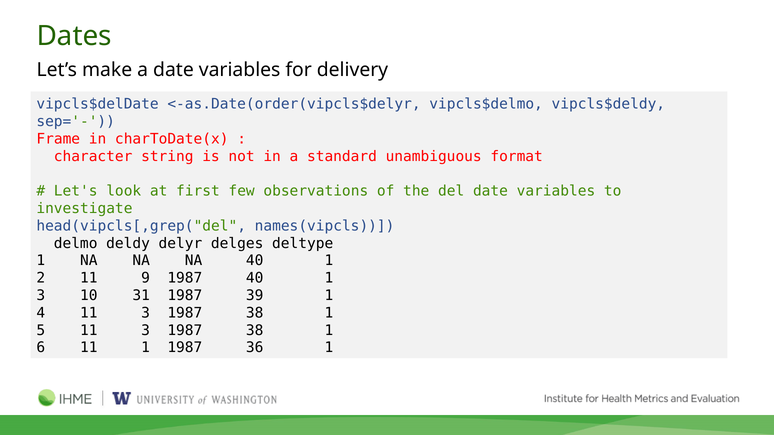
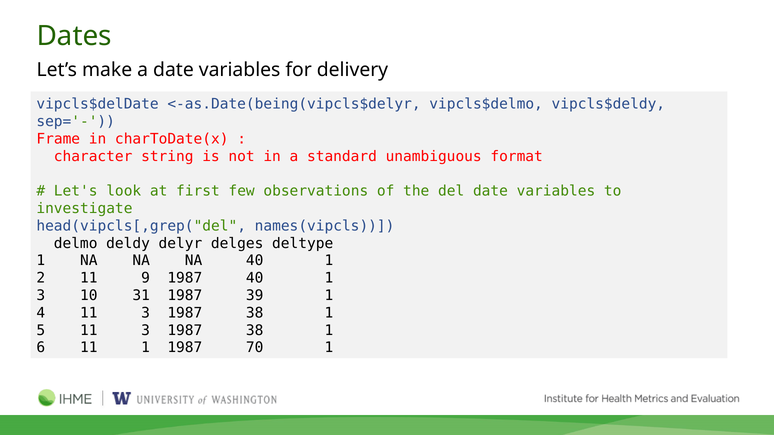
<-as.Date(order(vipcls$delyr: <-as.Date(order(vipcls$delyr -> <-as.Date(being(vipcls$delyr
36: 36 -> 70
